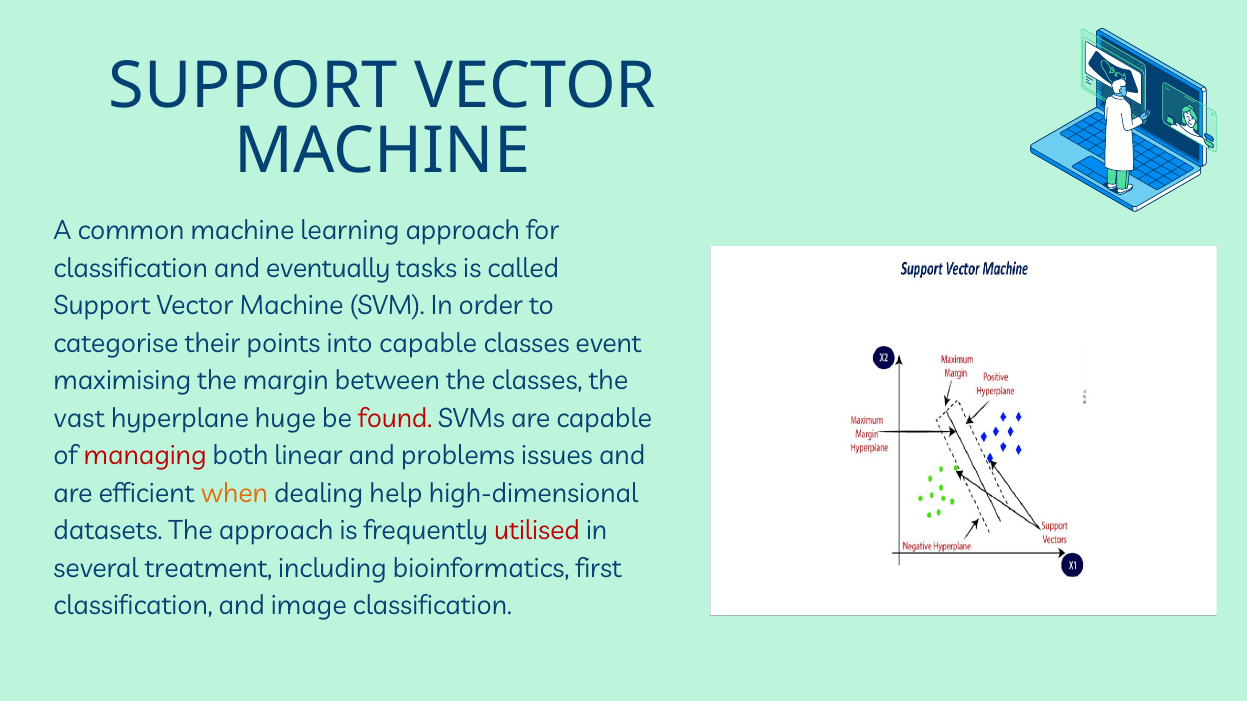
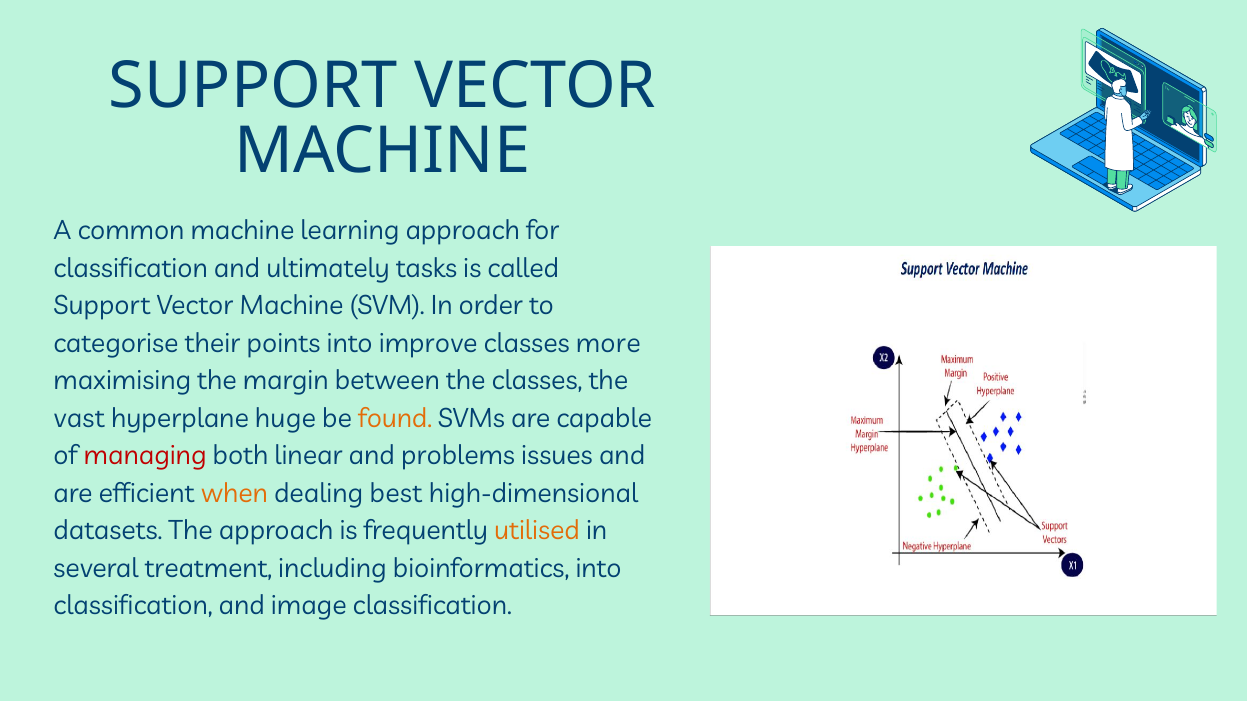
eventually: eventually -> ultimately
into capable: capable -> improve
event: event -> more
found colour: red -> orange
help: help -> best
utilised colour: red -> orange
bioinformatics first: first -> into
